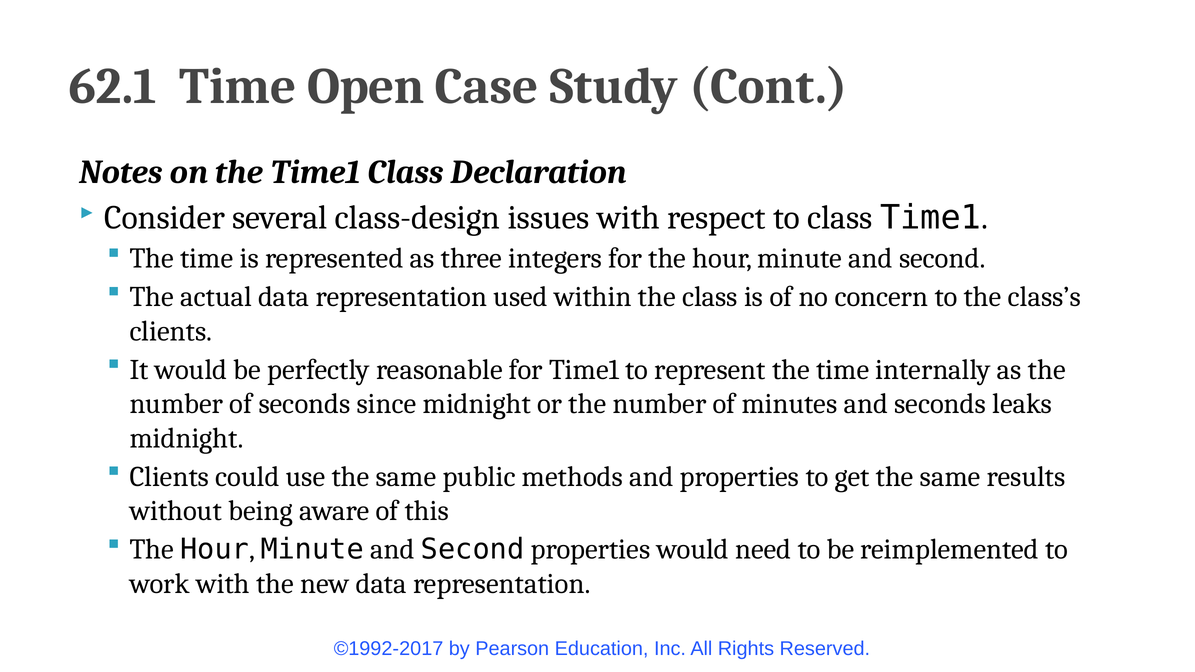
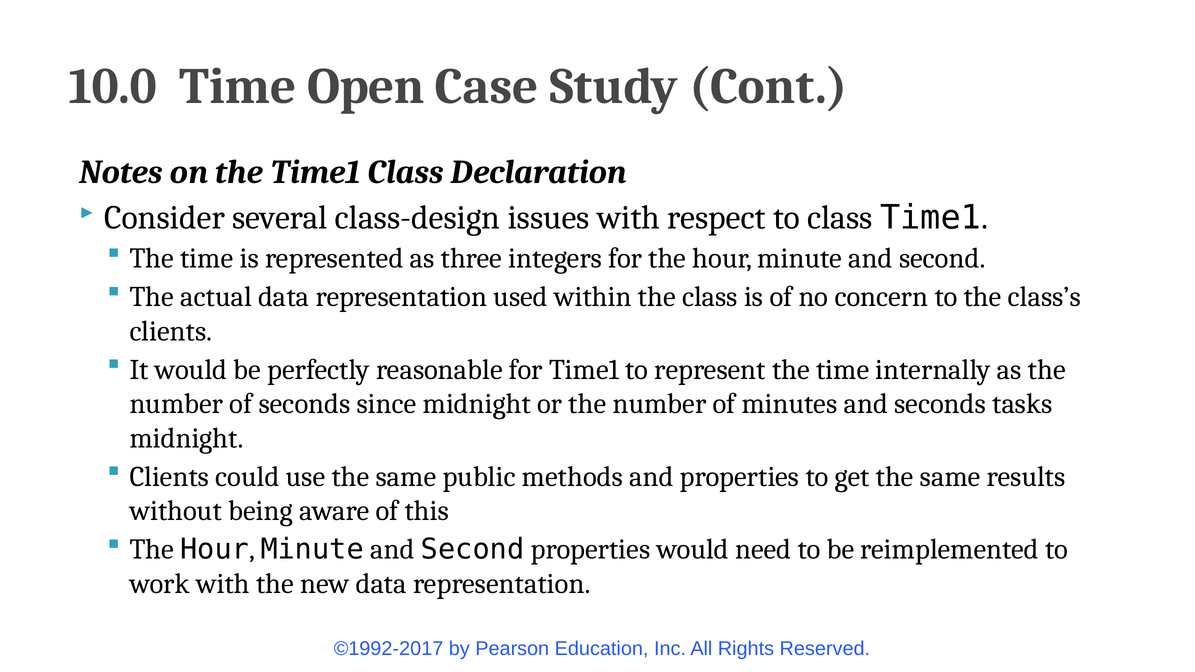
62.1: 62.1 -> 10.0
leaks: leaks -> tasks
